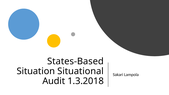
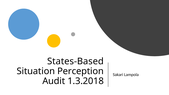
Situational: Situational -> Perception
